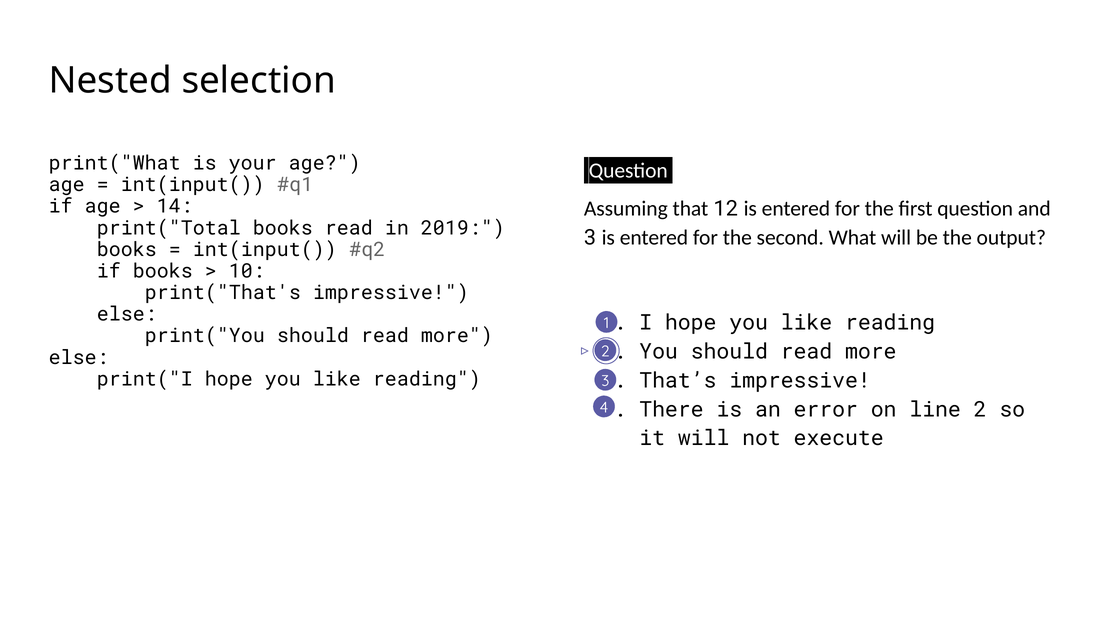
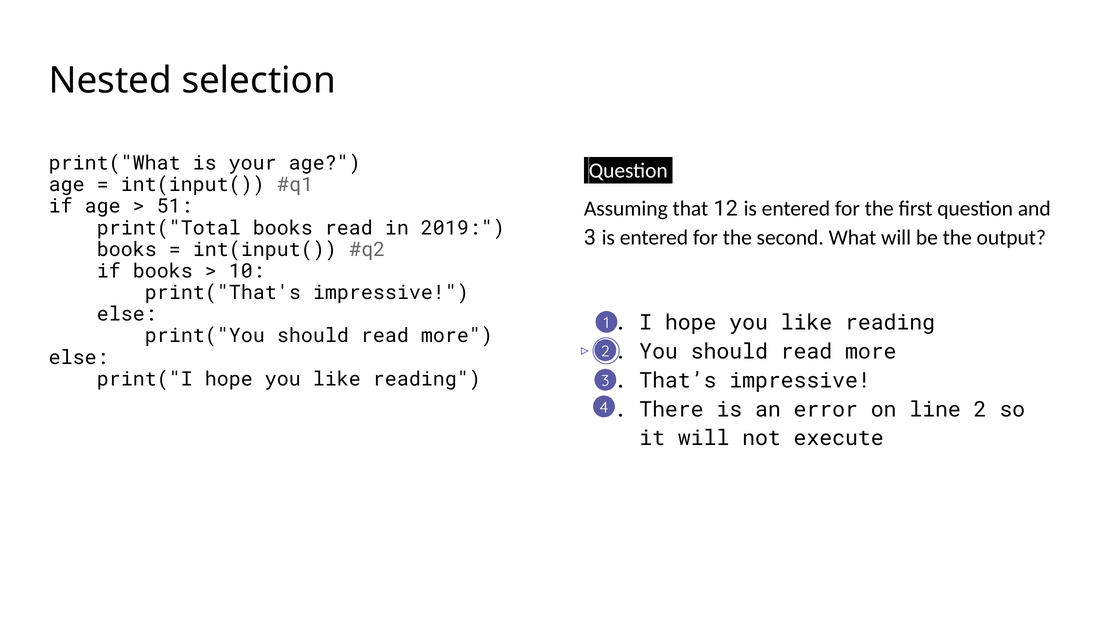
14: 14 -> 51
